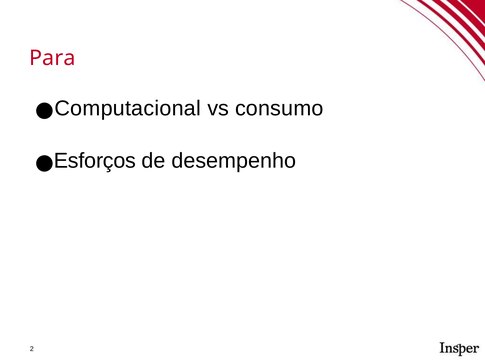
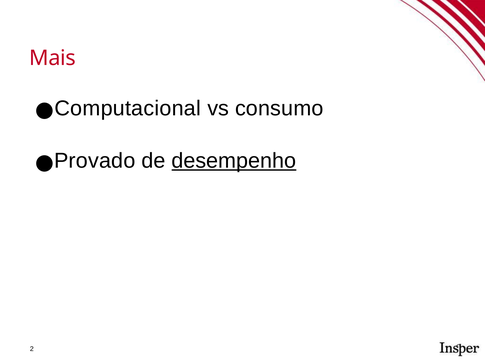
Para: Para -> Mais
Esforços: Esforços -> Provado
desempenho underline: none -> present
